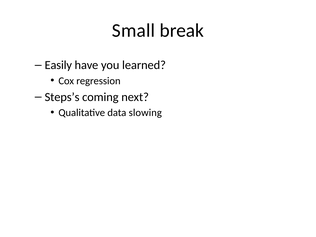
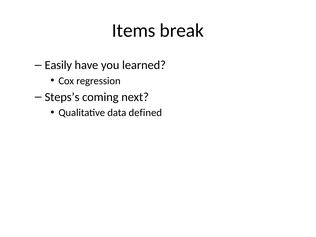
Small: Small -> Items
slowing: slowing -> defined
